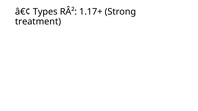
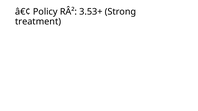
Types: Types -> Policy
1.17+: 1.17+ -> 3.53+
